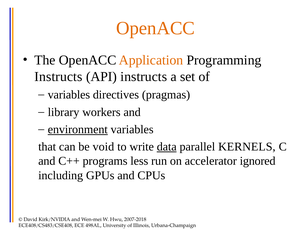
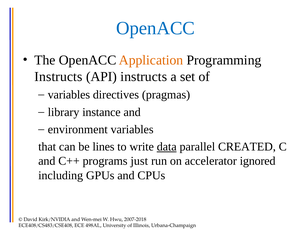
OpenACC at (155, 28) colour: orange -> blue
workers: workers -> instance
environment underline: present -> none
void: void -> lines
KERNELS: KERNELS -> CREATED
less: less -> just
